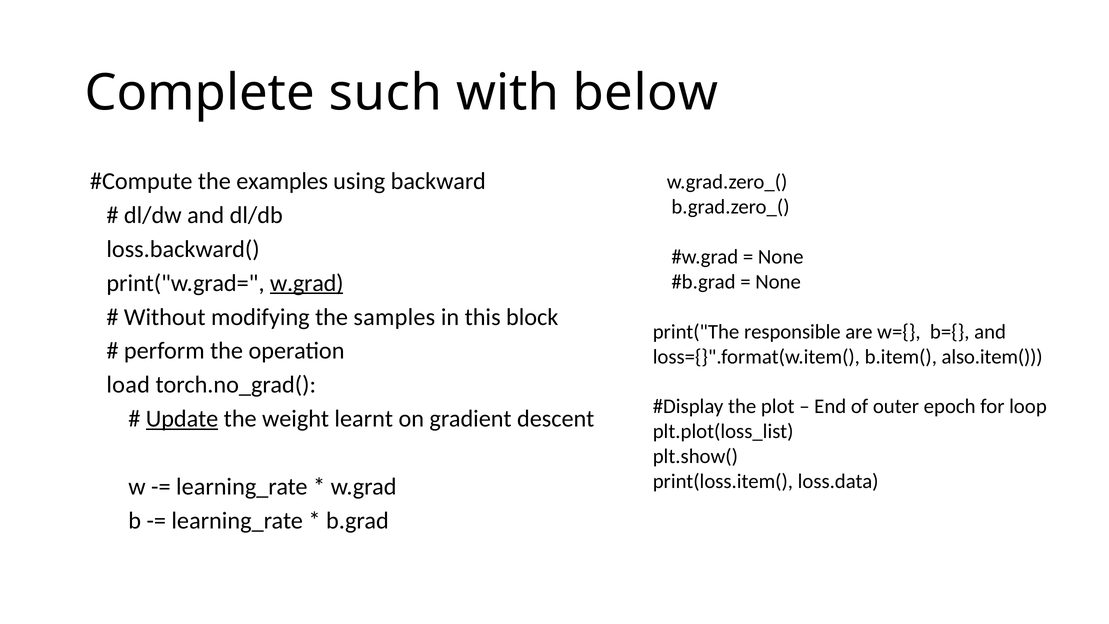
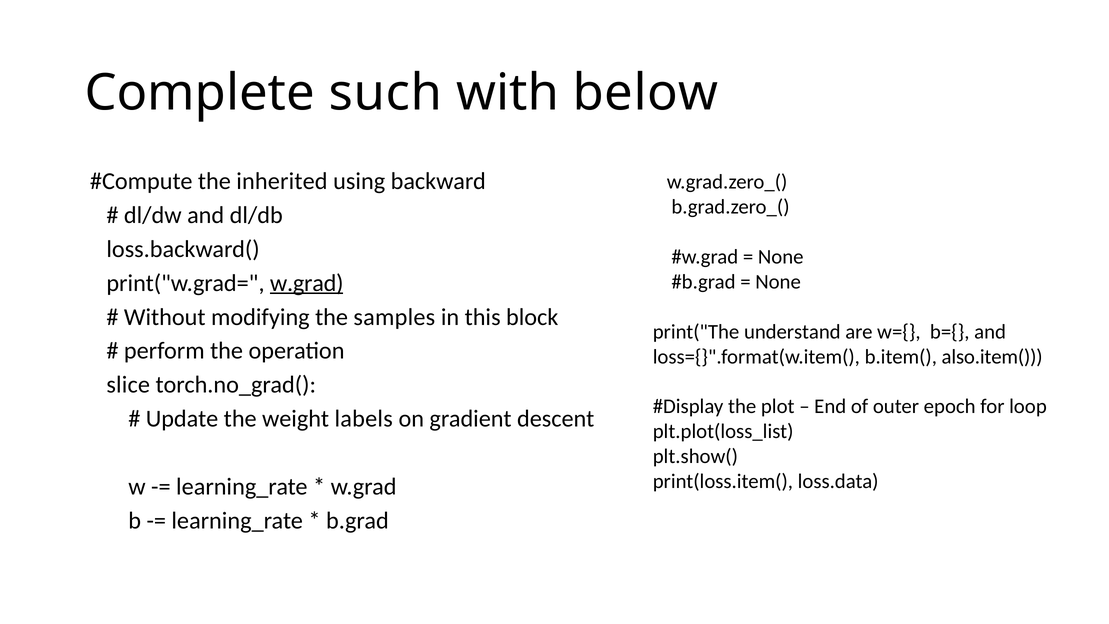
examples: examples -> inherited
responsible: responsible -> understand
load: load -> slice
Update underline: present -> none
learnt: learnt -> labels
